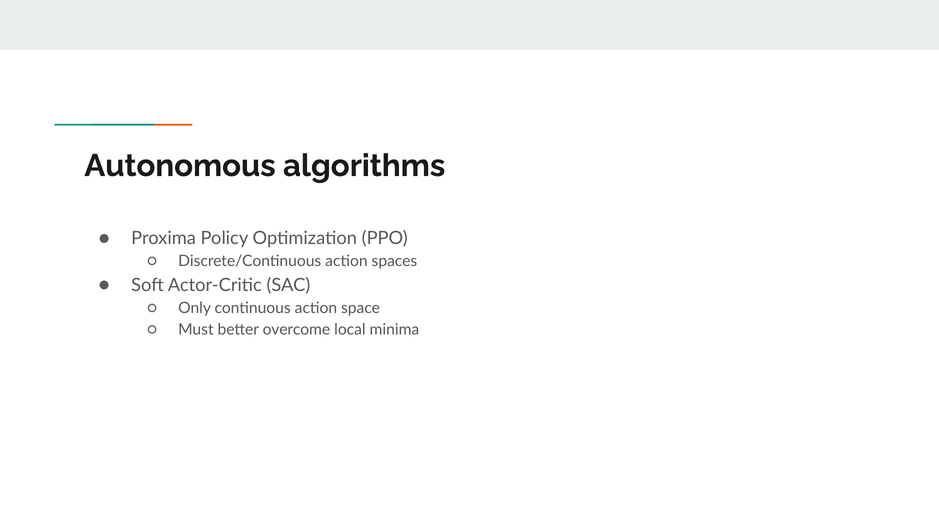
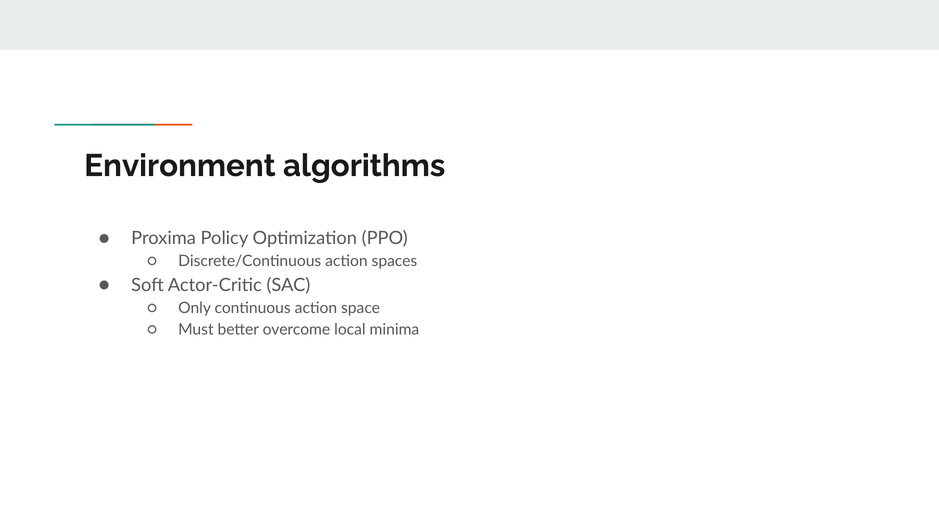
Autonomous: Autonomous -> Environment
